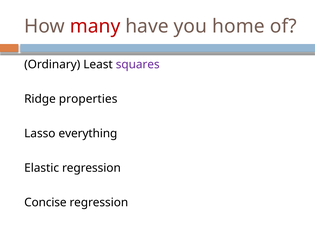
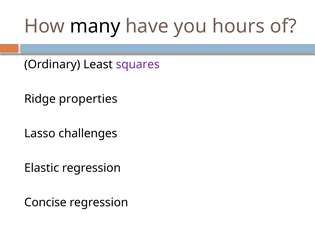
many colour: red -> black
home: home -> hours
everything: everything -> challenges
